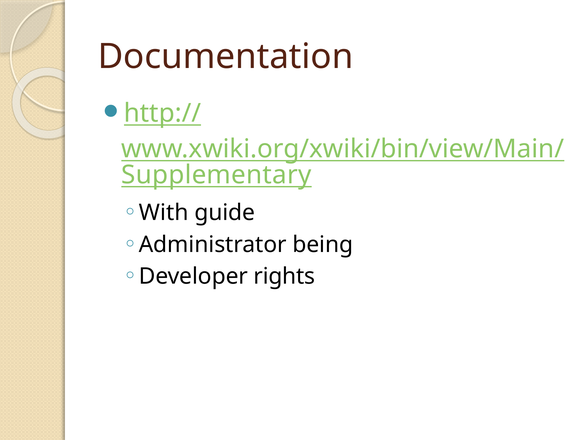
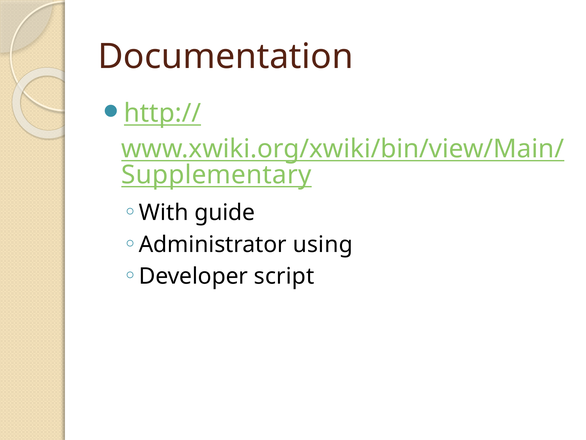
being: being -> using
rights: rights -> script
